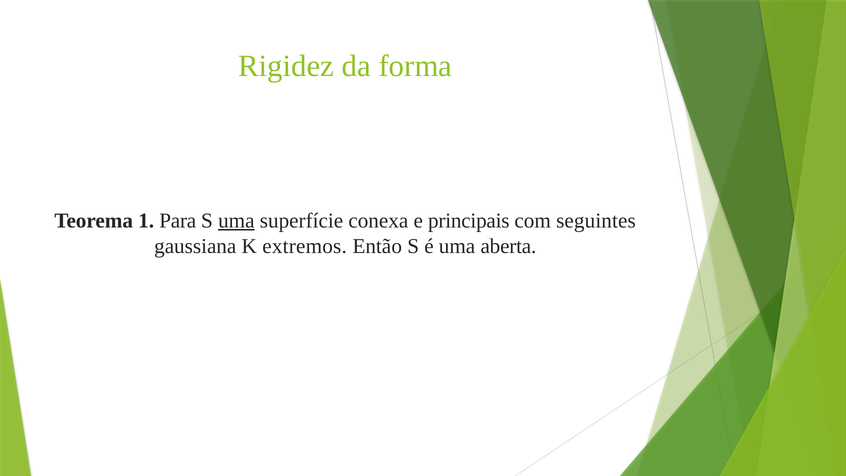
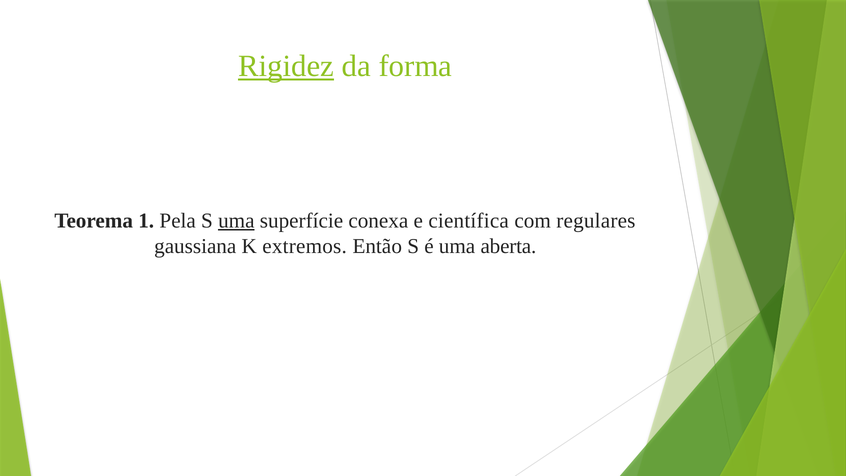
Rigidez underline: none -> present
Para: Para -> Pela
principais: principais -> científica
seguintes: seguintes -> regulares
